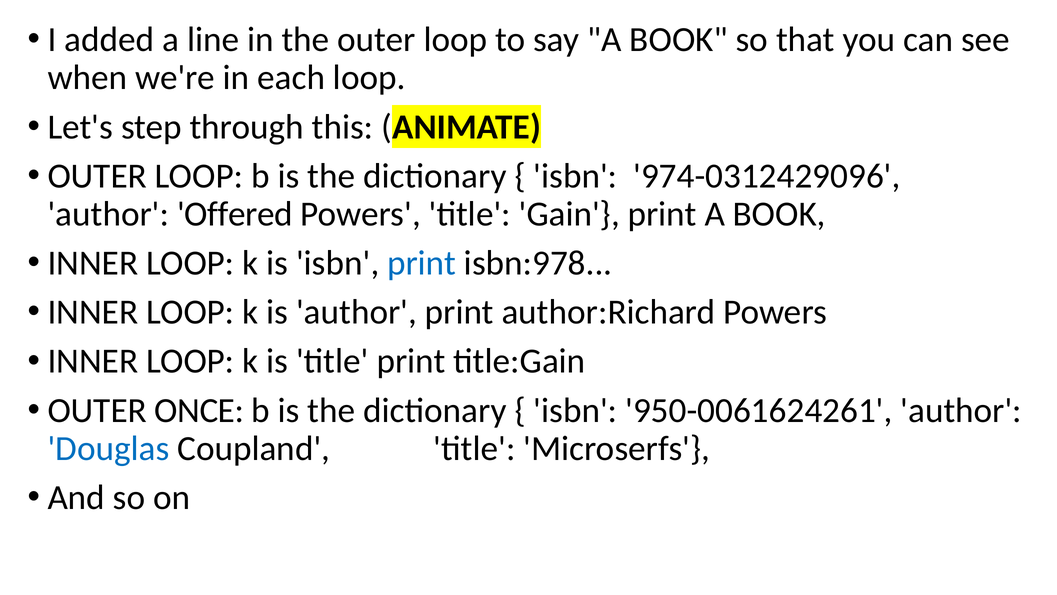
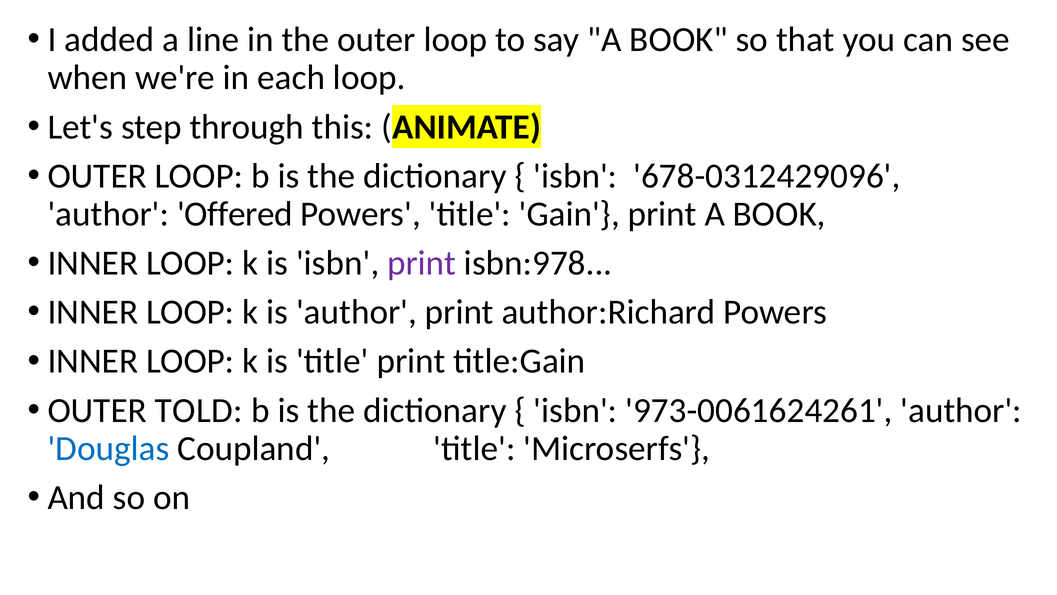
974-0312429096: 974-0312429096 -> 678-0312429096
print at (422, 263) colour: blue -> purple
ONCE: ONCE -> TOLD
950-0061624261: 950-0061624261 -> 973-0061624261
